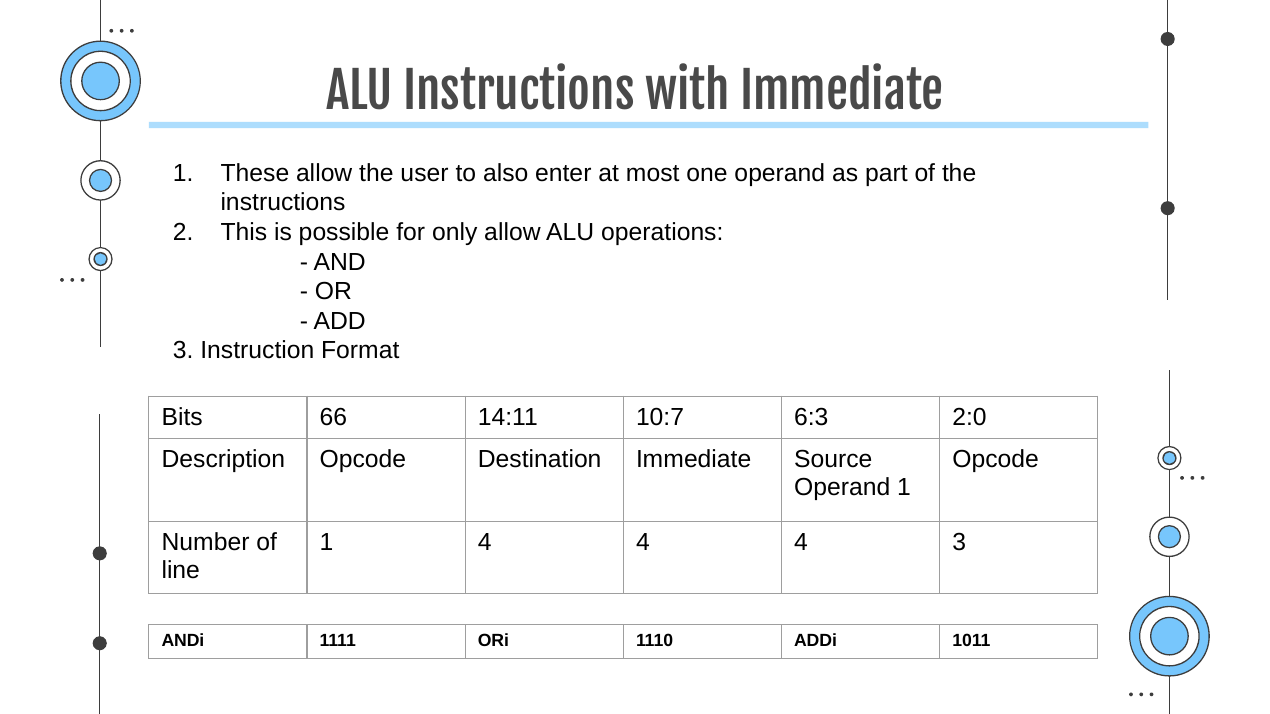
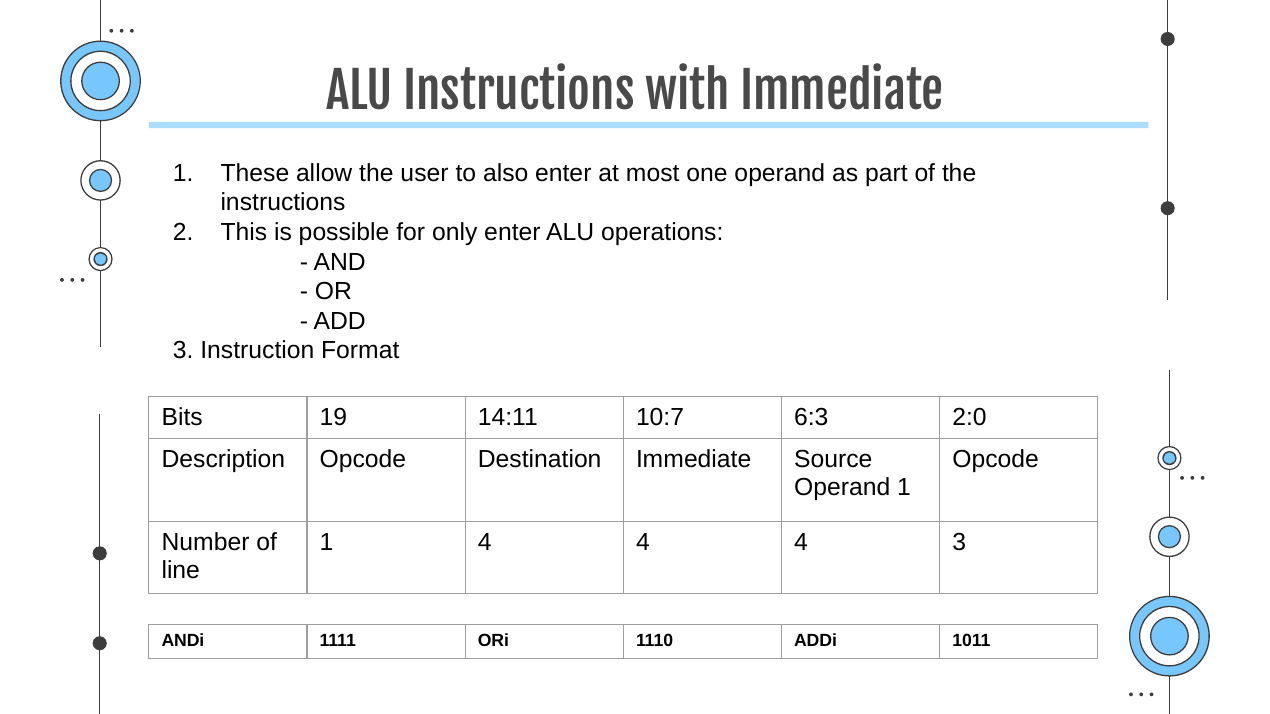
only allow: allow -> enter
66: 66 -> 19
